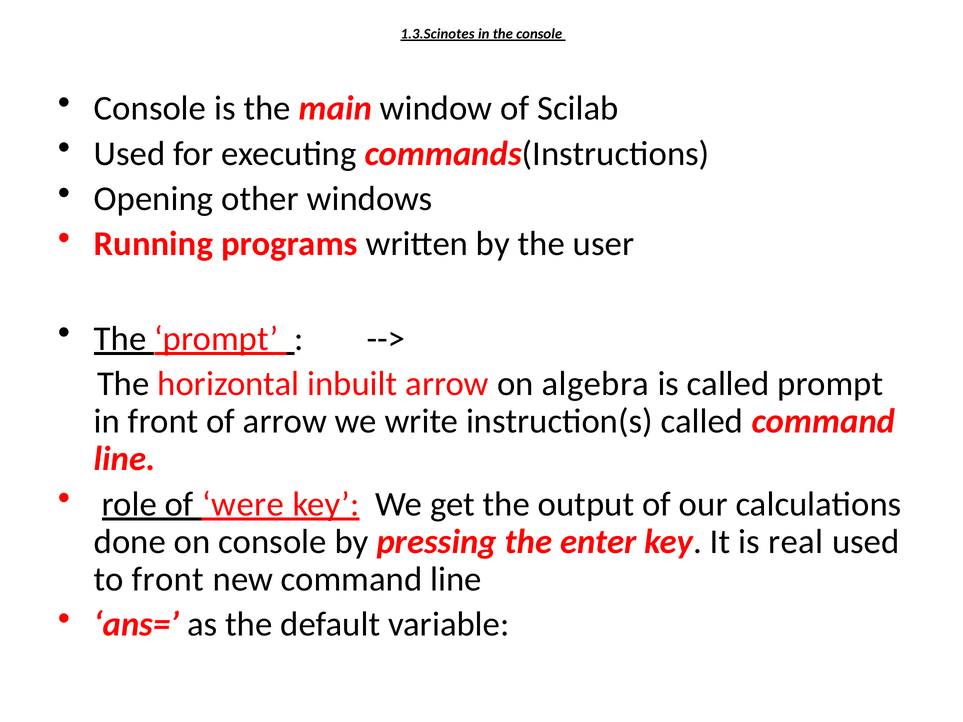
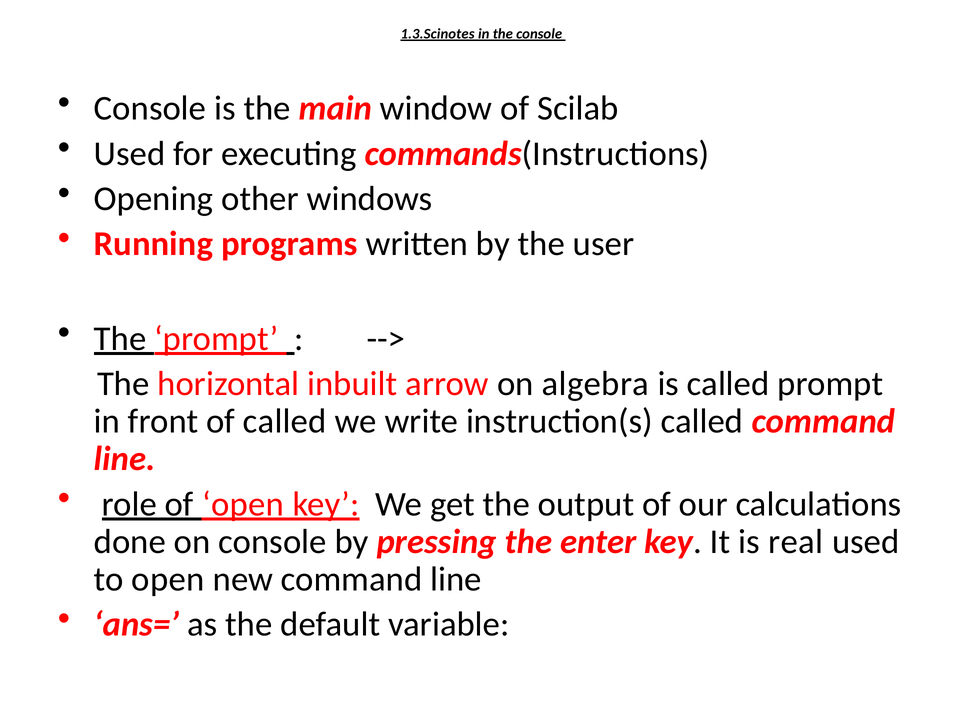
of arrow: arrow -> called
of were: were -> open
to front: front -> open
